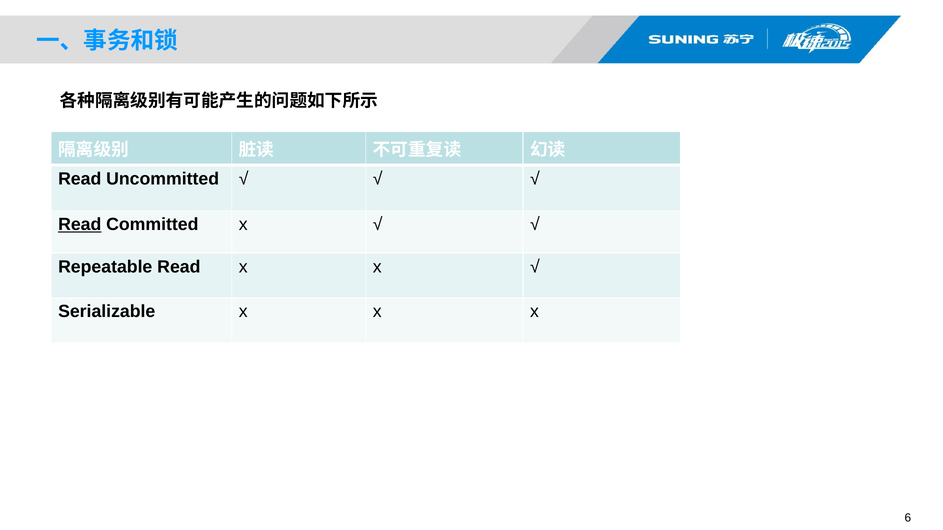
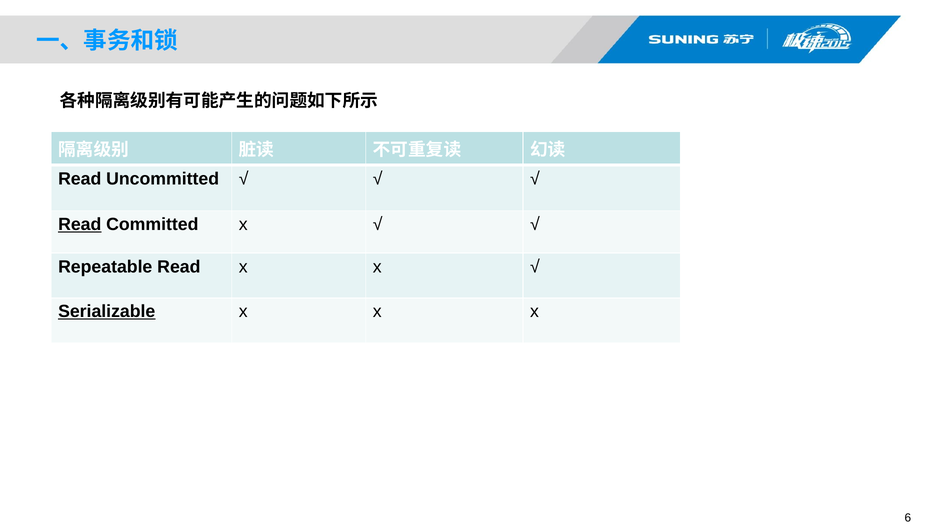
Serializable underline: none -> present
